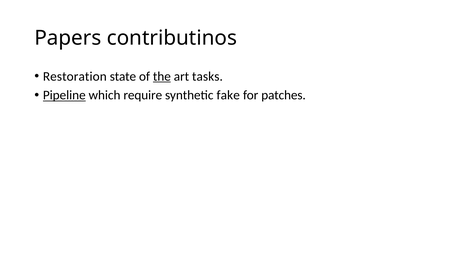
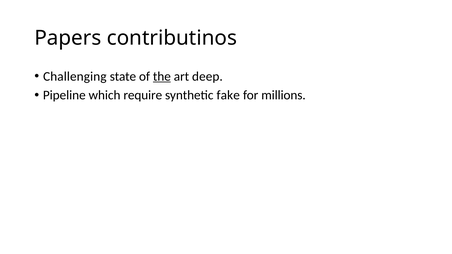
Restoration: Restoration -> Challenging
tasks: tasks -> deep
Pipeline underline: present -> none
patches: patches -> millions
